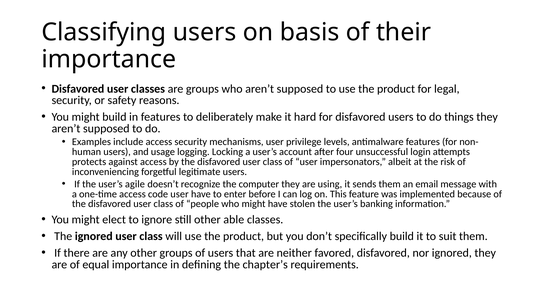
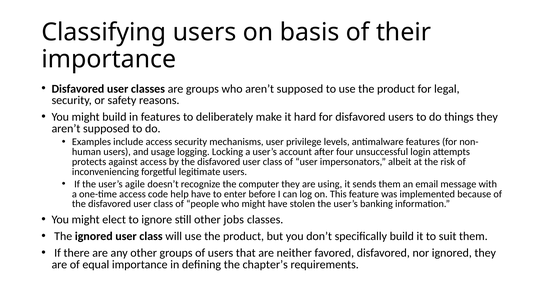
code user: user -> help
able: able -> jobs
